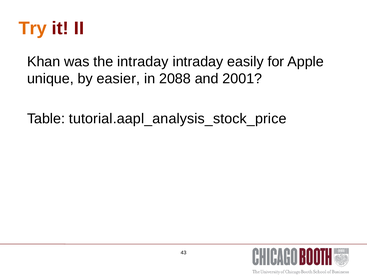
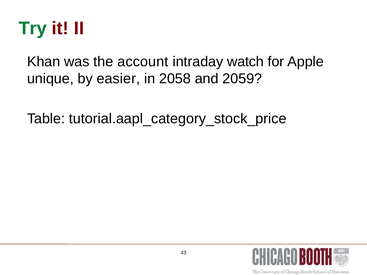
Try colour: orange -> green
the intraday: intraday -> account
easily: easily -> watch
2088: 2088 -> 2058
2001: 2001 -> 2059
tutorial.aapl_analysis_stock_price: tutorial.aapl_analysis_stock_price -> tutorial.aapl_category_stock_price
